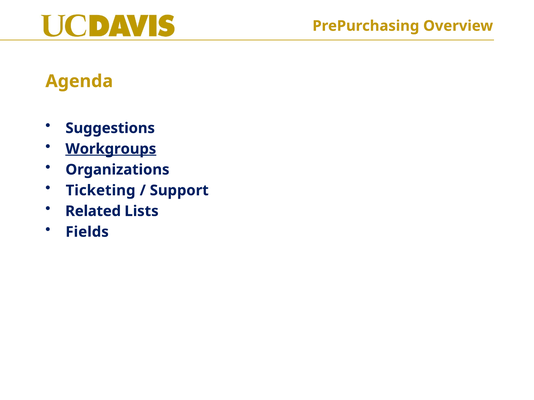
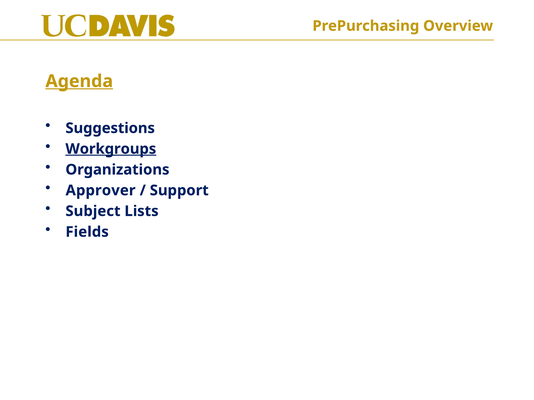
Agenda underline: none -> present
Ticketing: Ticketing -> Approver
Related: Related -> Subject
